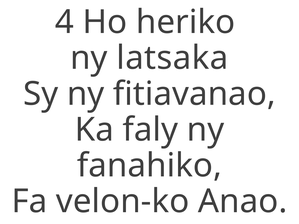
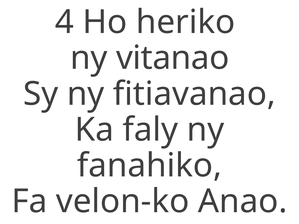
latsaka: latsaka -> vitanao
